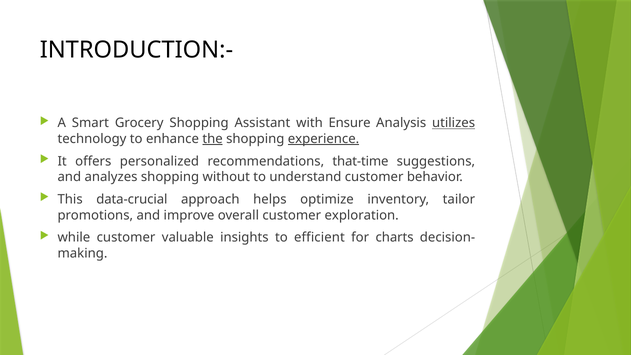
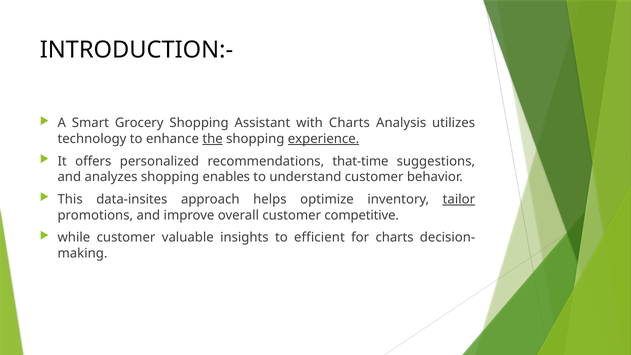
with Ensure: Ensure -> Charts
utilizes underline: present -> none
without: without -> enables
data-crucial: data-crucial -> data-insites
tailor underline: none -> present
exploration: exploration -> competitive
